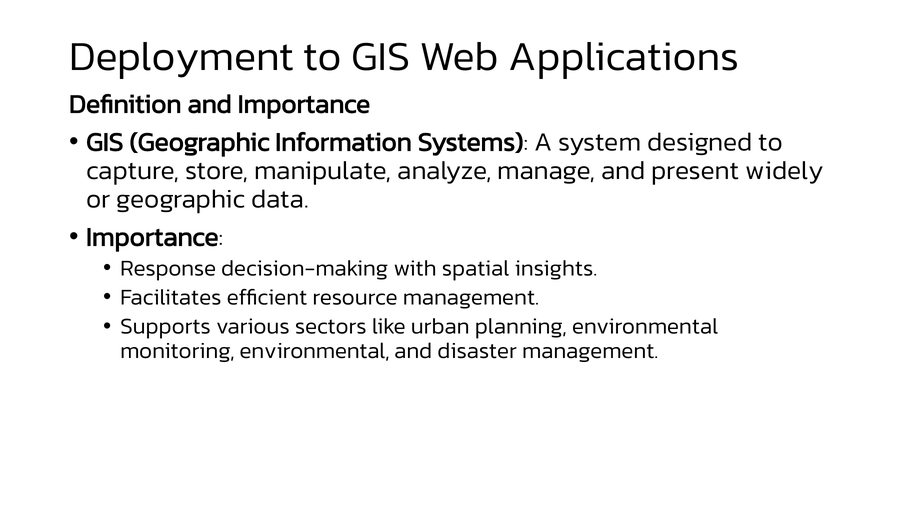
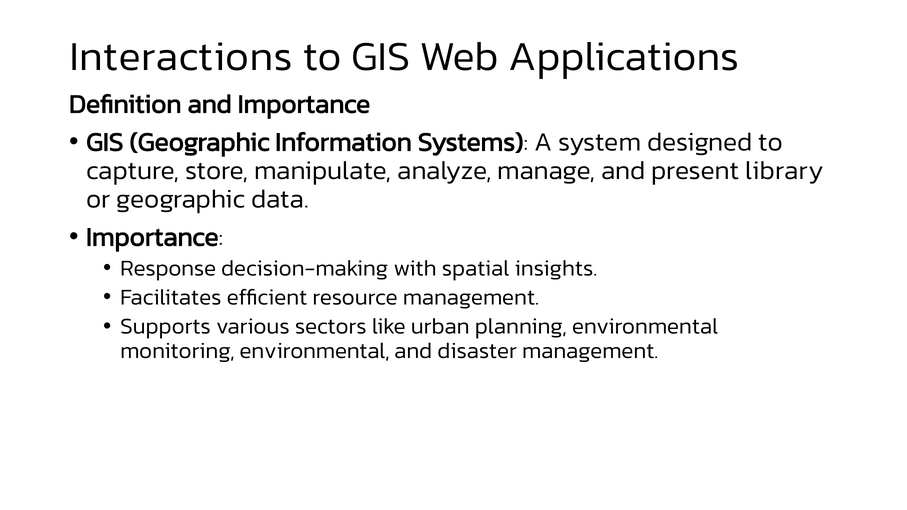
Deployment: Deployment -> Interactions
widely: widely -> library
